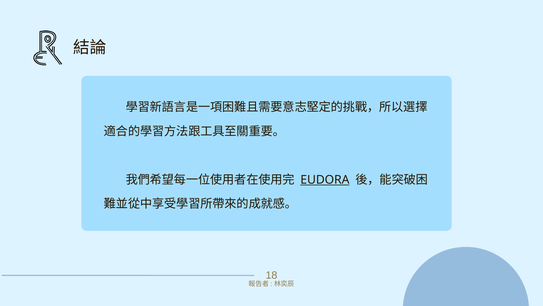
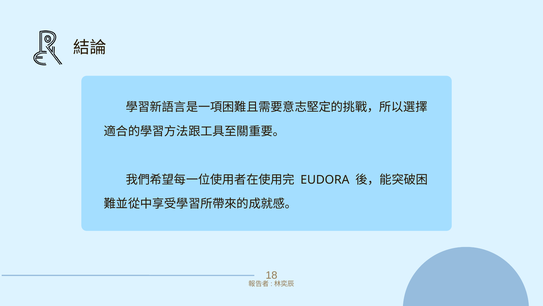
EUDORA underline: present -> none
